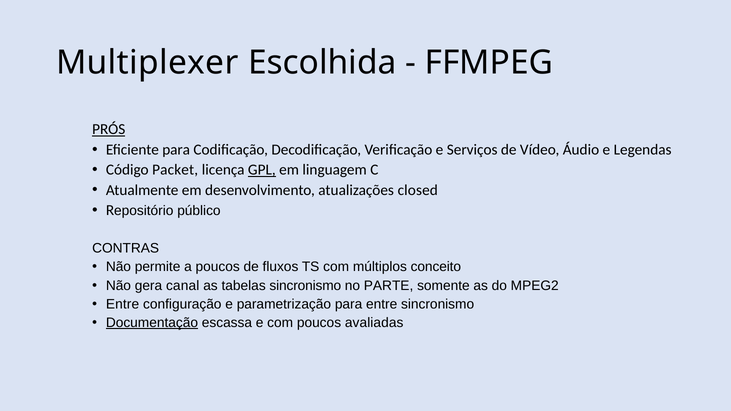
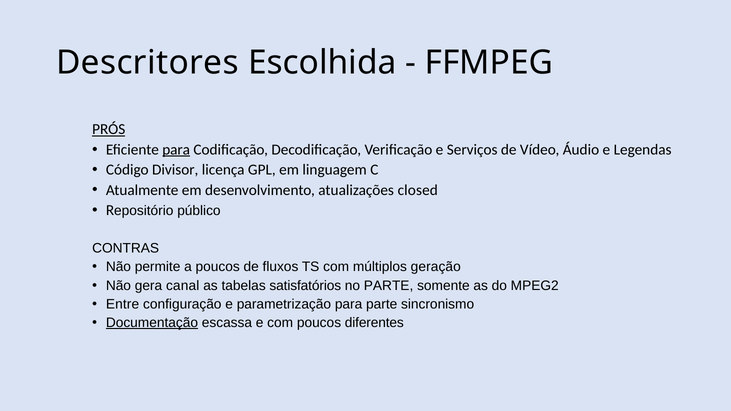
Multiplexer: Multiplexer -> Descritores
para at (176, 150) underline: none -> present
Packet: Packet -> Divisor
GPL underline: present -> none
conceito: conceito -> geração
tabelas sincronismo: sincronismo -> satisfatórios
para entre: entre -> parte
avaliadas: avaliadas -> diferentes
